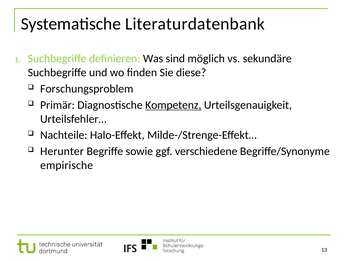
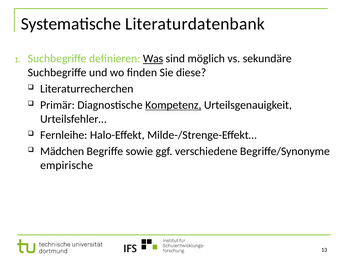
Was underline: none -> present
Forschungsproblem: Forschungsproblem -> Literaturrecherchen
Nachteile: Nachteile -> Fernleihe
Herunter: Herunter -> Mädchen
